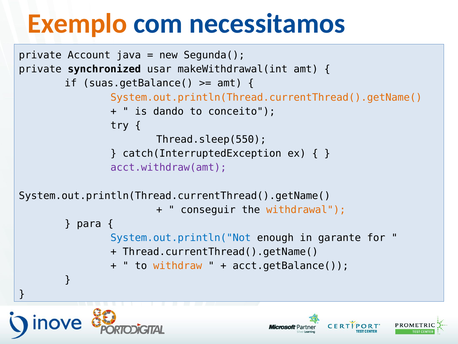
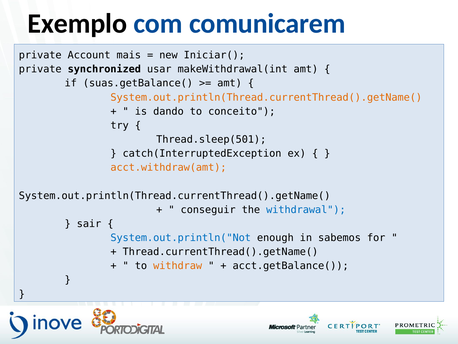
Exemplo colour: orange -> black
necessitamos: necessitamos -> comunicarem
java: java -> mais
Segunda(: Segunda( -> Iniciar(
Thread.sleep(550: Thread.sleep(550 -> Thread.sleep(501
acct.withdraw(amt colour: purple -> orange
withdrawal colour: orange -> blue
para: para -> sair
garante: garante -> sabemos
